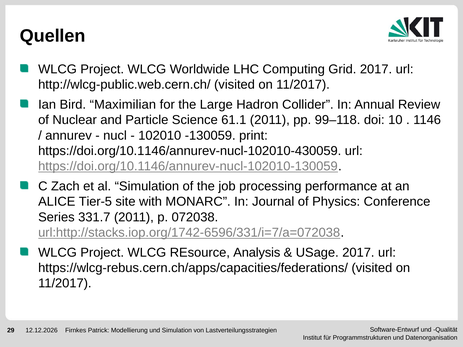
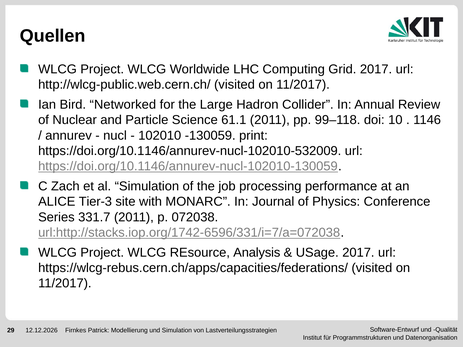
Maximilian: Maximilian -> Networked
https://doi.org/10.1146/annurev-nucl-102010-430059: https://doi.org/10.1146/annurev-nucl-102010-430059 -> https://doi.org/10.1146/annurev-nucl-102010-532009
Tier-5: Tier-5 -> Tier-3
